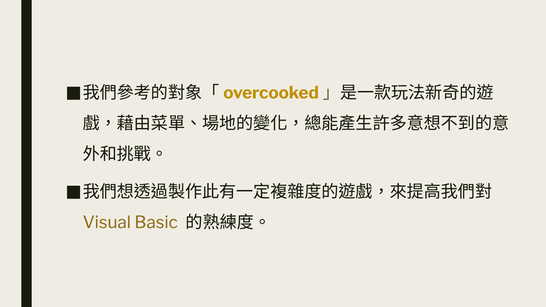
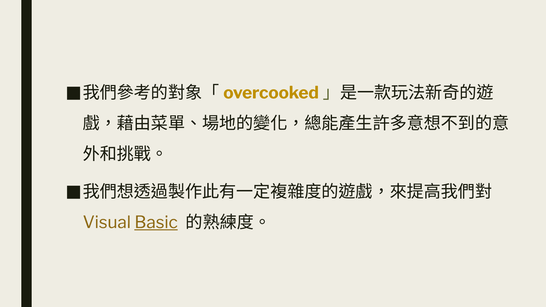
Basic underline: none -> present
